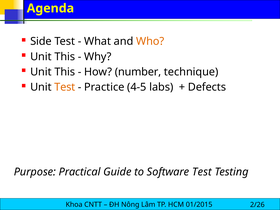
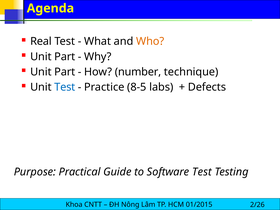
Side: Side -> Real
This at (65, 57): This -> Part
This at (65, 72): This -> Part
Test at (65, 87) colour: orange -> blue
4-5: 4-5 -> 8-5
